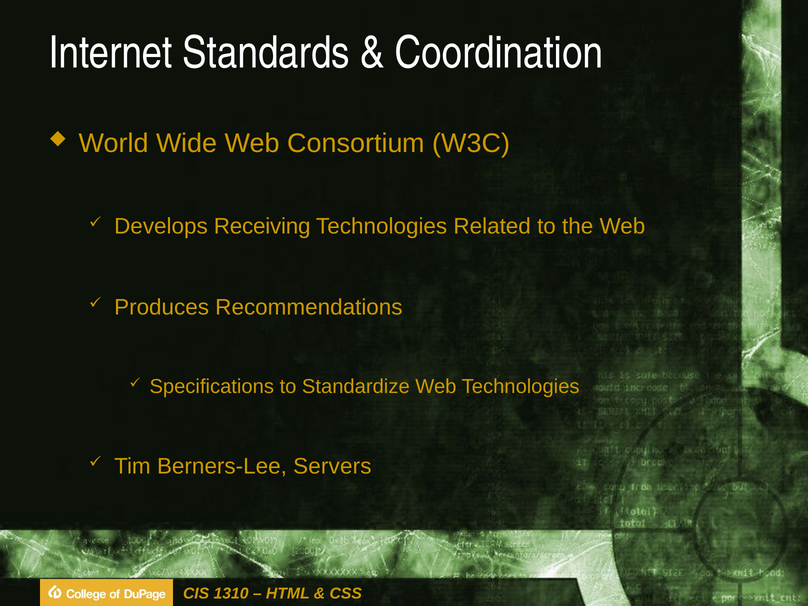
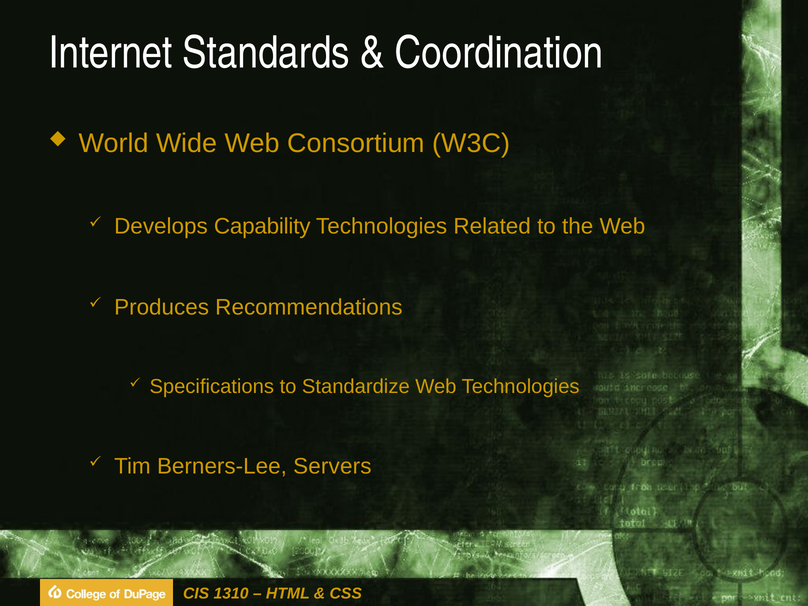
Receiving: Receiving -> Capability
